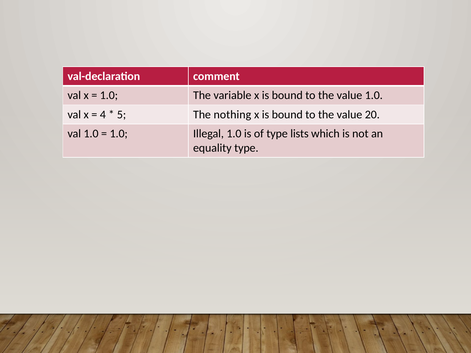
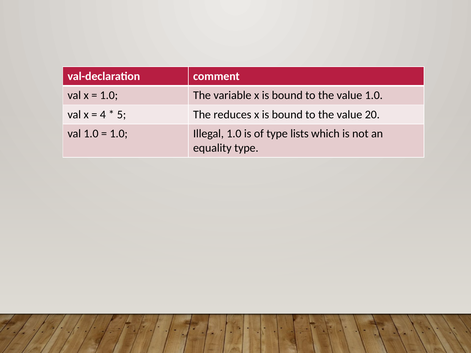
nothing: nothing -> reduces
